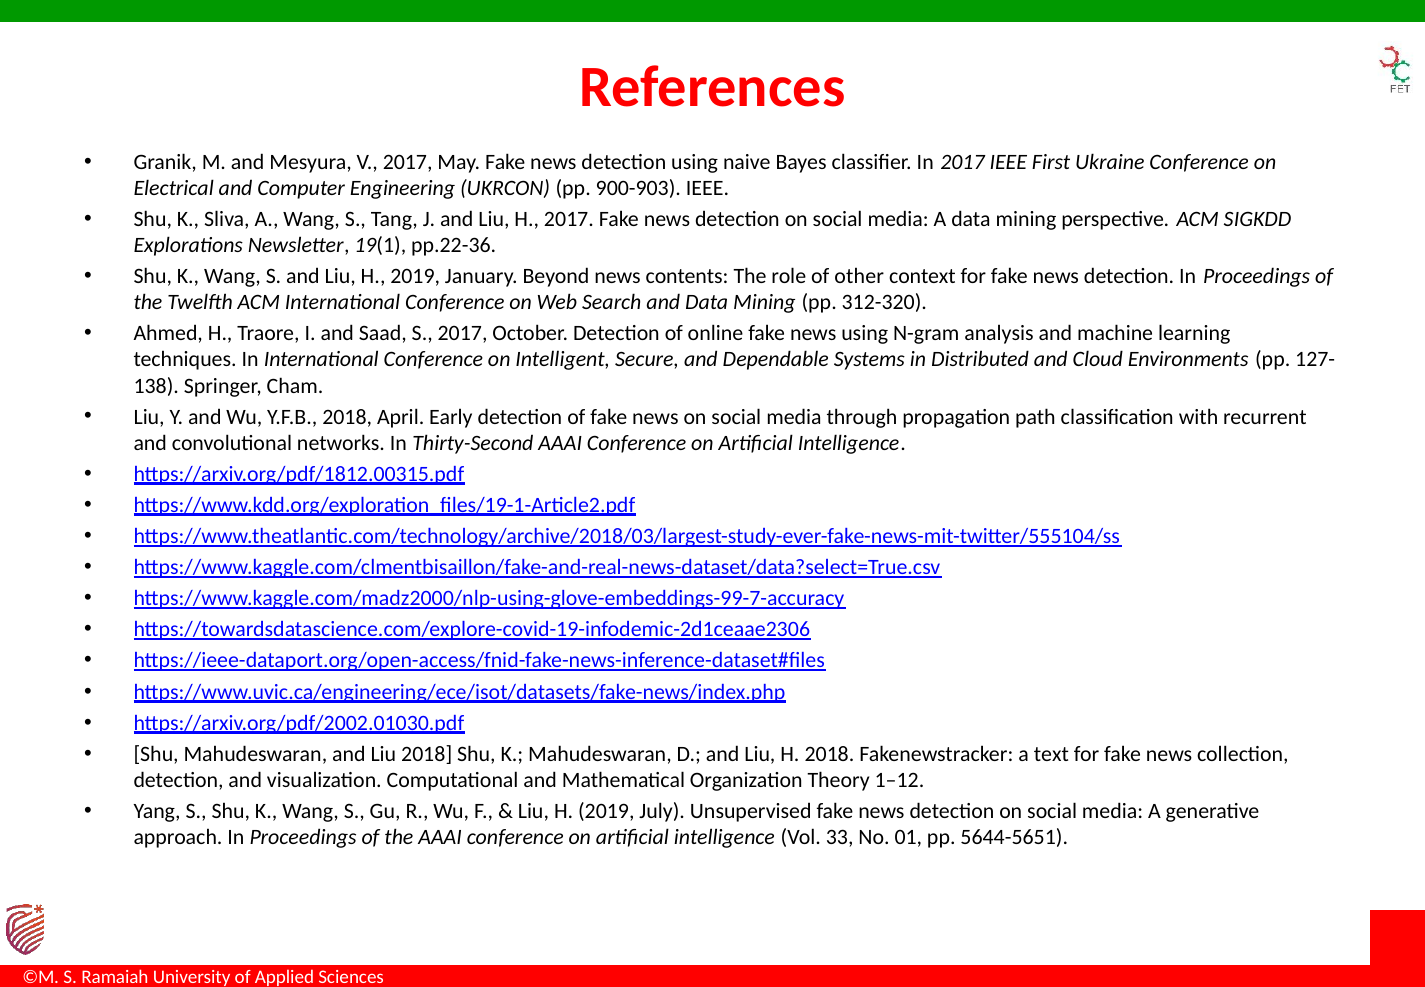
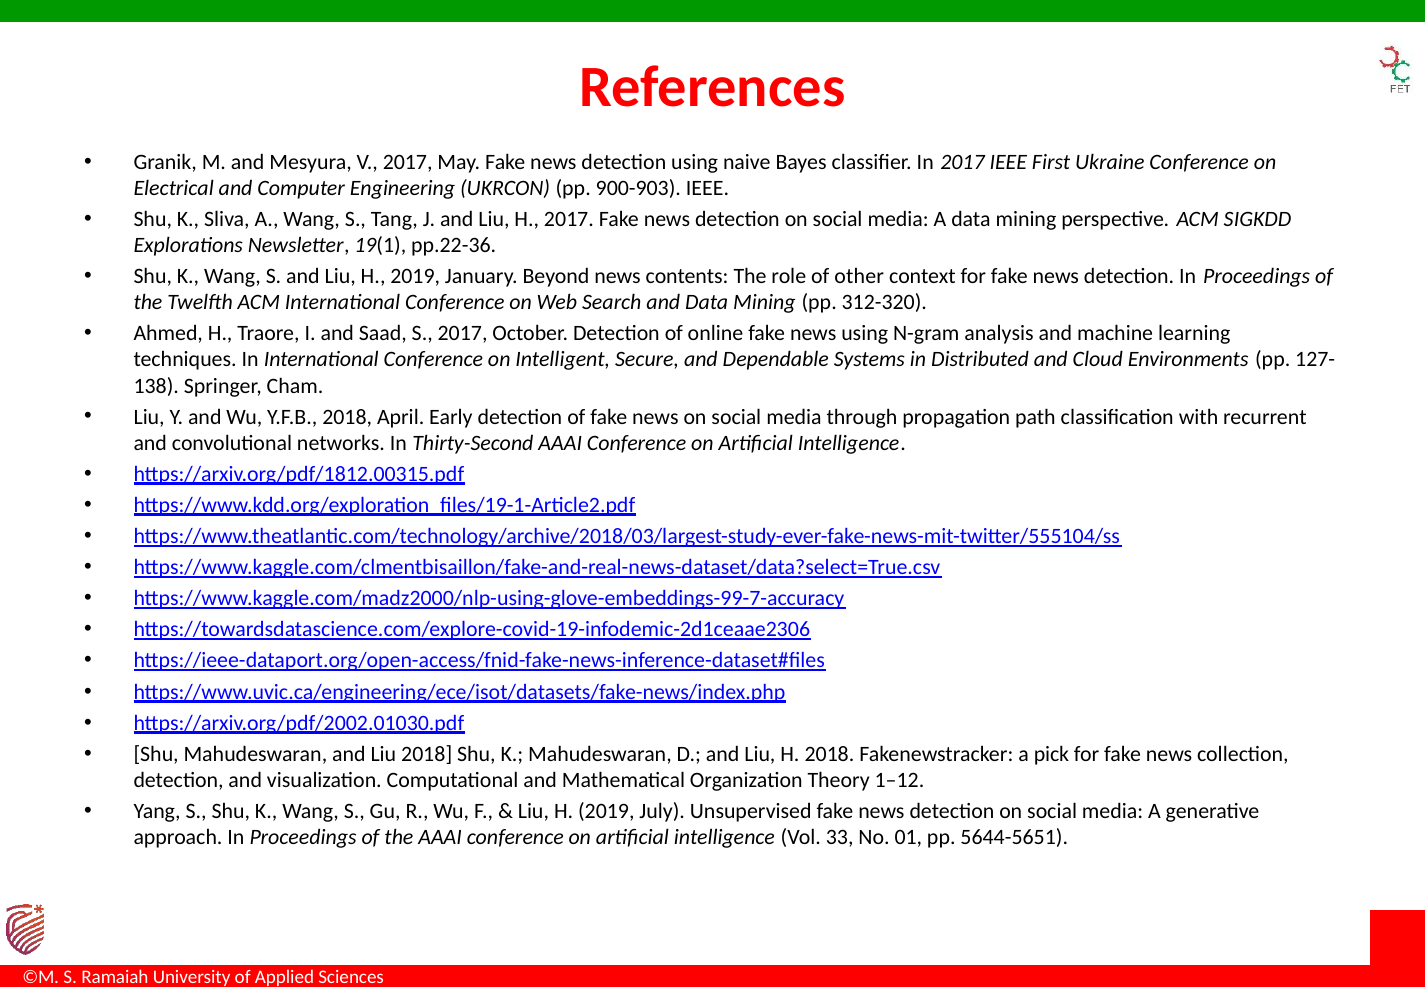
text: text -> pick
